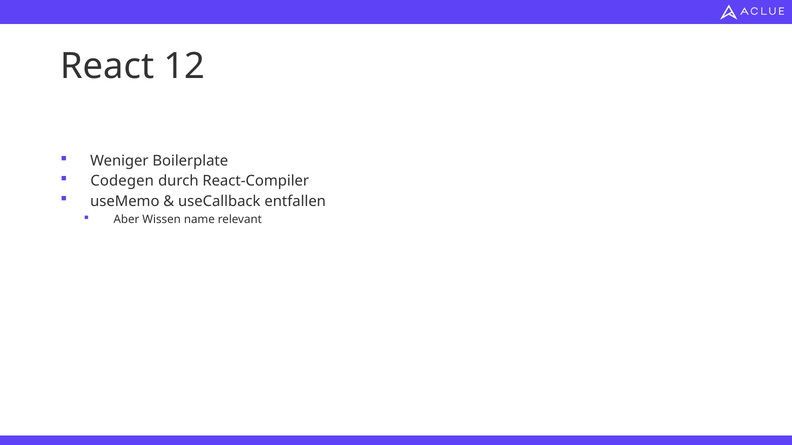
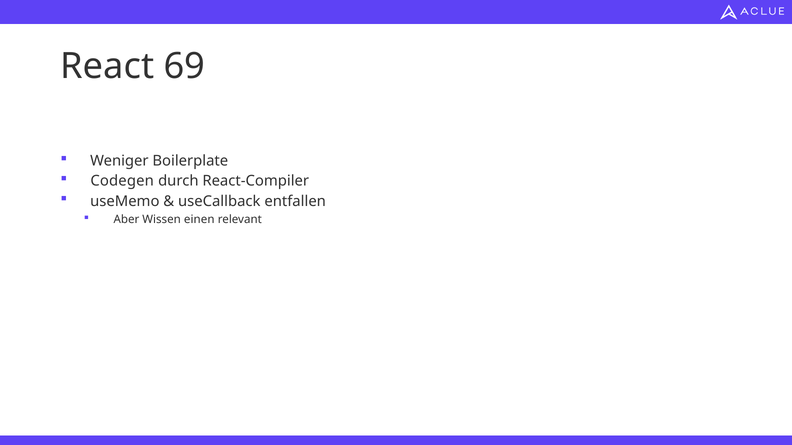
12: 12 -> 69
name: name -> einen
